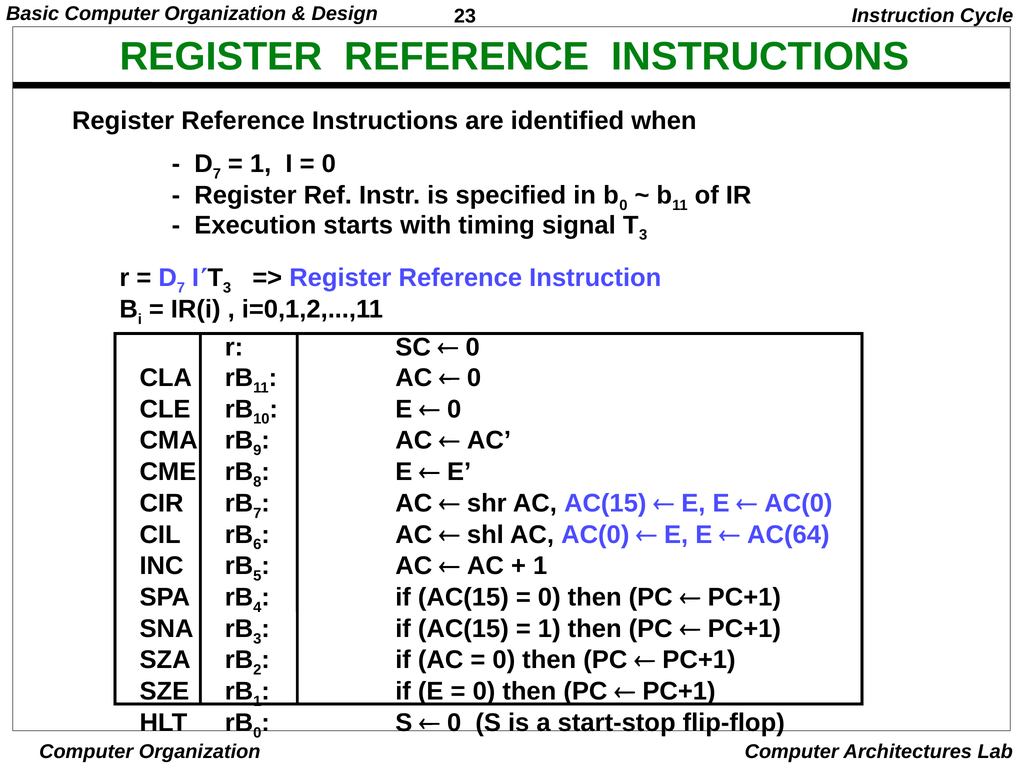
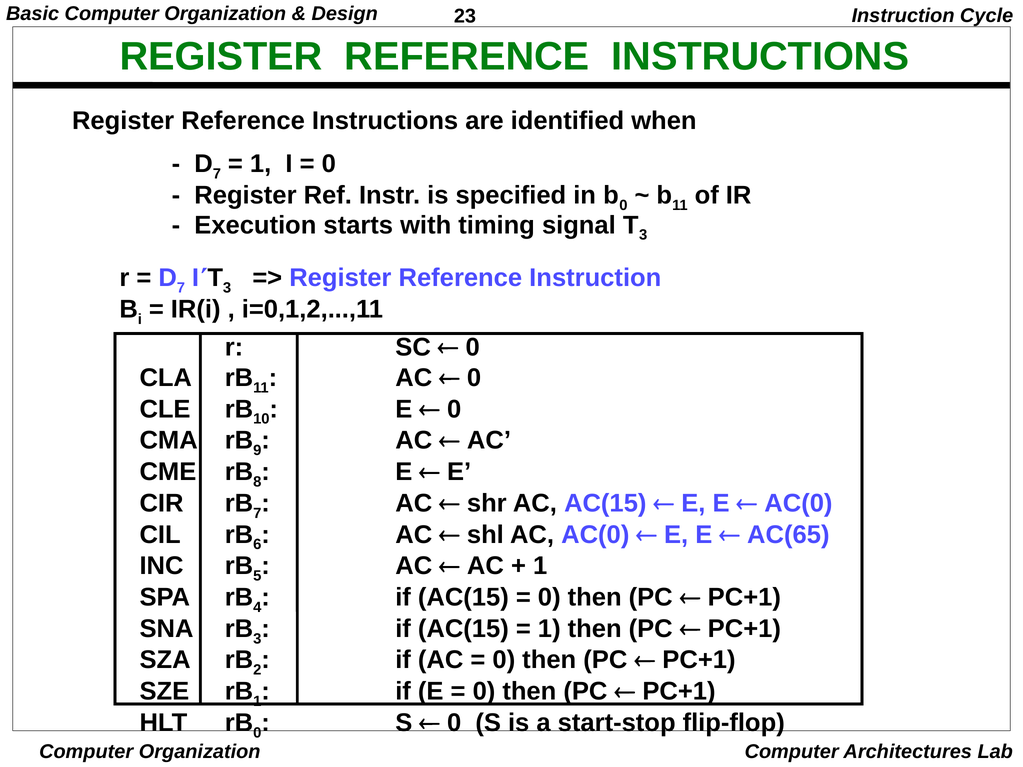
AC(64: AC(64 -> AC(65
